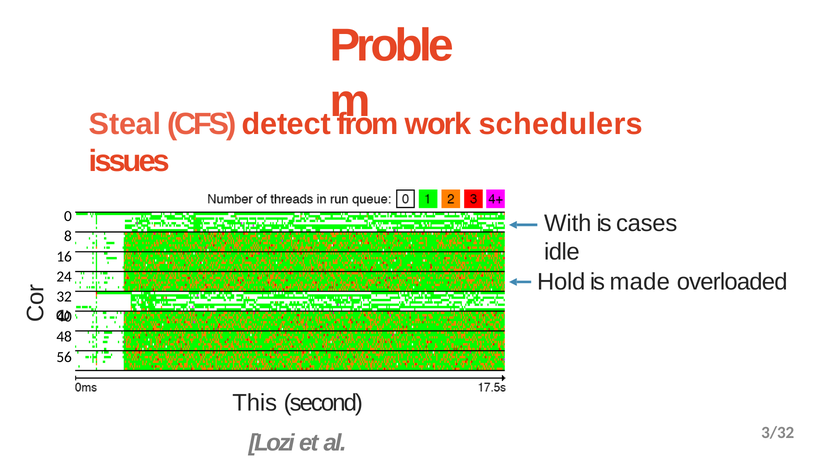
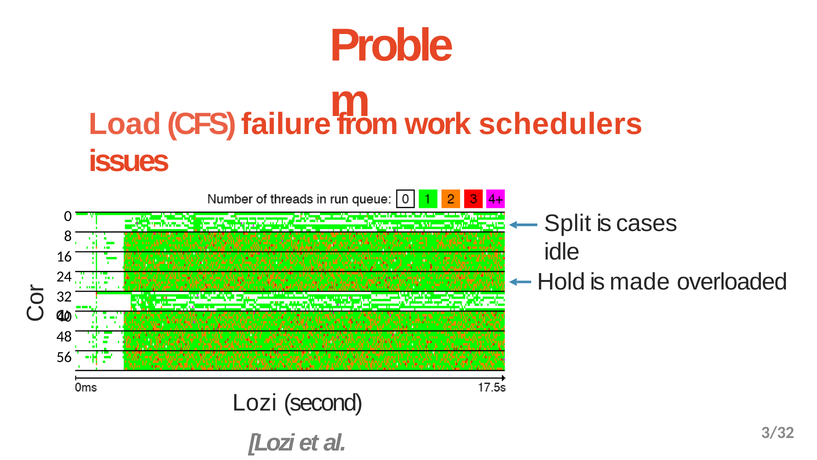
Steal: Steal -> Load
detect: detect -> failure
With: With -> Split
This at (255, 402): This -> Lozi
